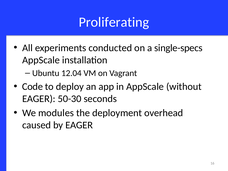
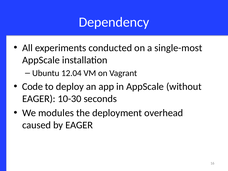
Proliferating: Proliferating -> Dependency
single-specs: single-specs -> single-most
50-30: 50-30 -> 10-30
